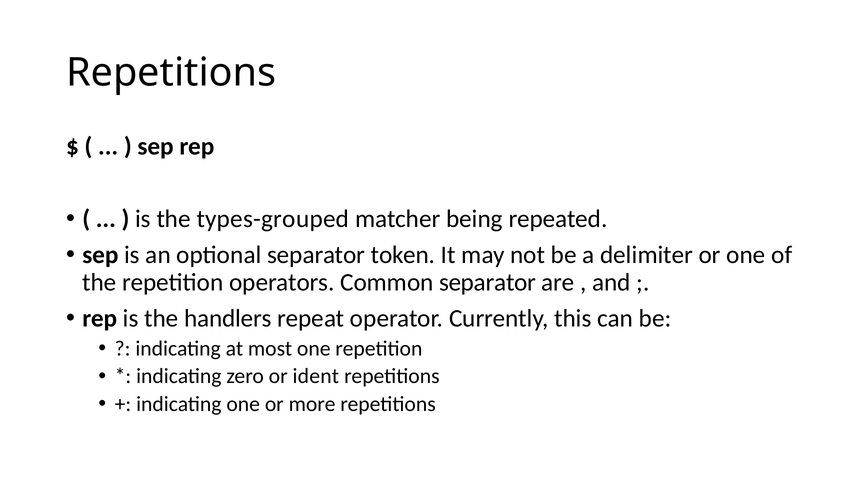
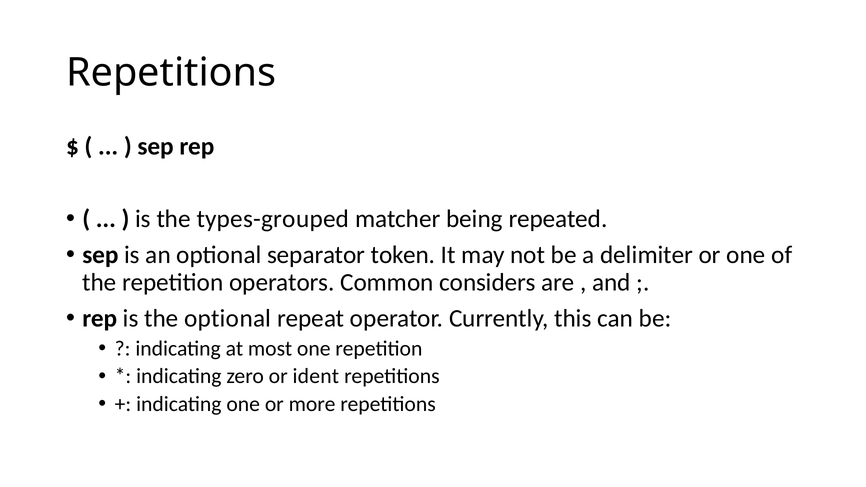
Common separator: separator -> considers
the handlers: handlers -> optional
